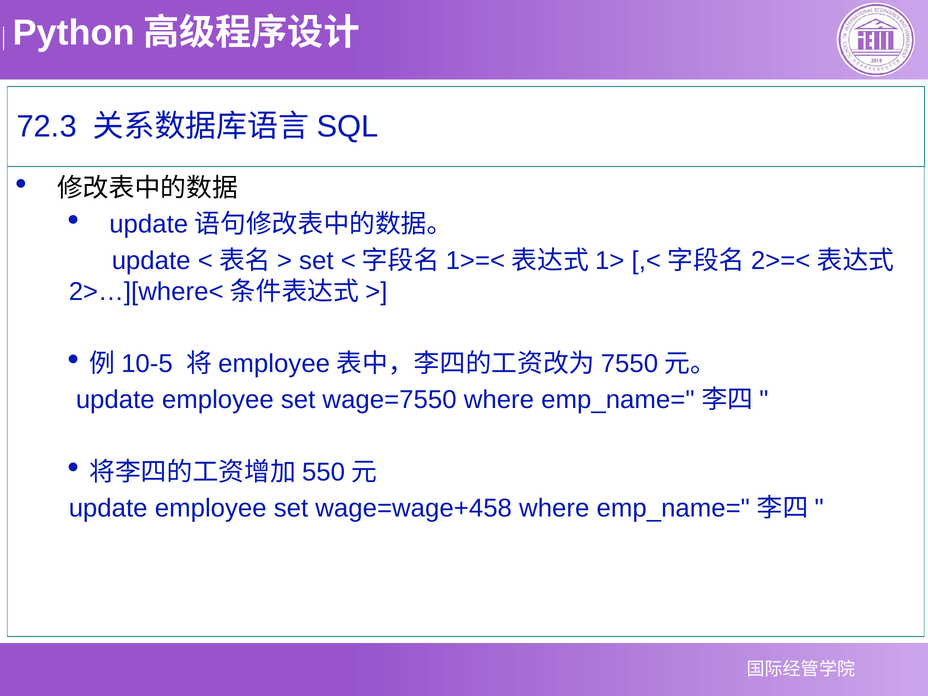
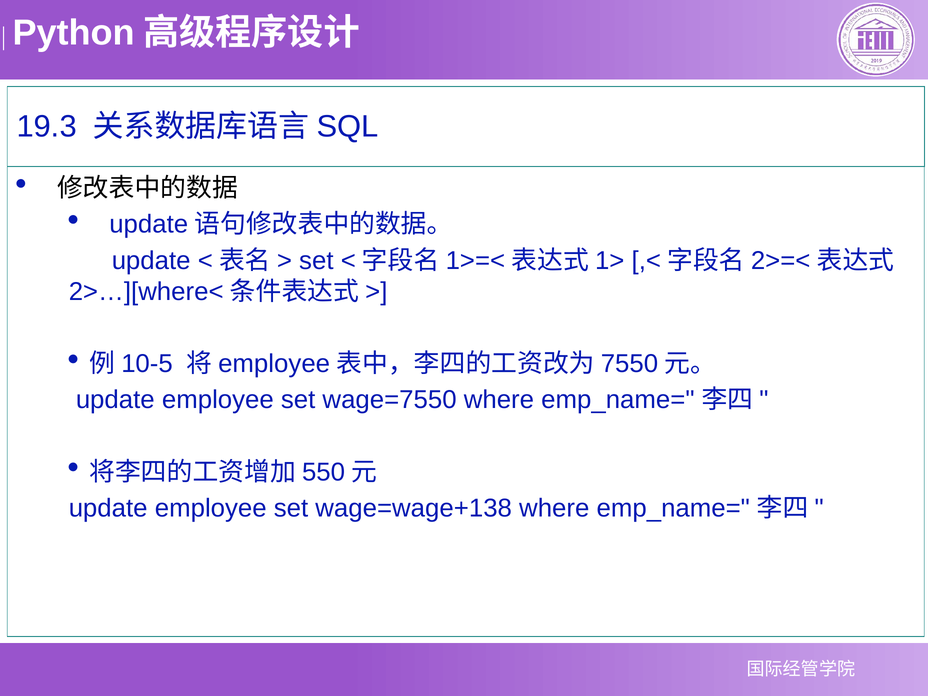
72.3: 72.3 -> 19.3
wage=wage+458: wage=wage+458 -> wage=wage+138
